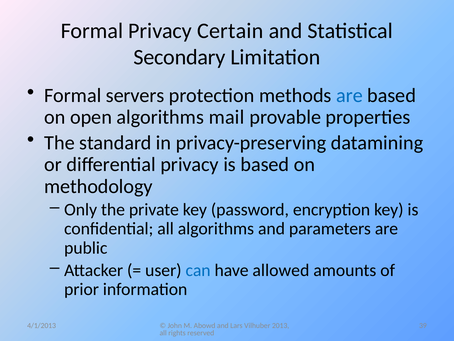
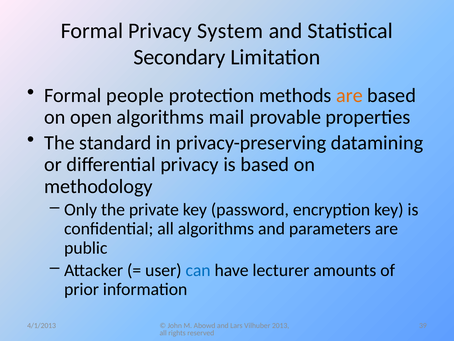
Certain: Certain -> System
servers: servers -> people
are at (349, 95) colour: blue -> orange
allowed: allowed -> lecturer
